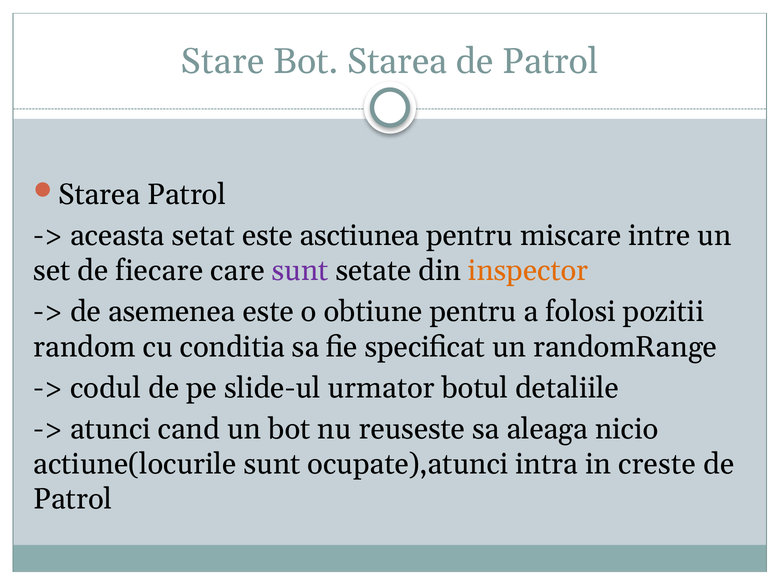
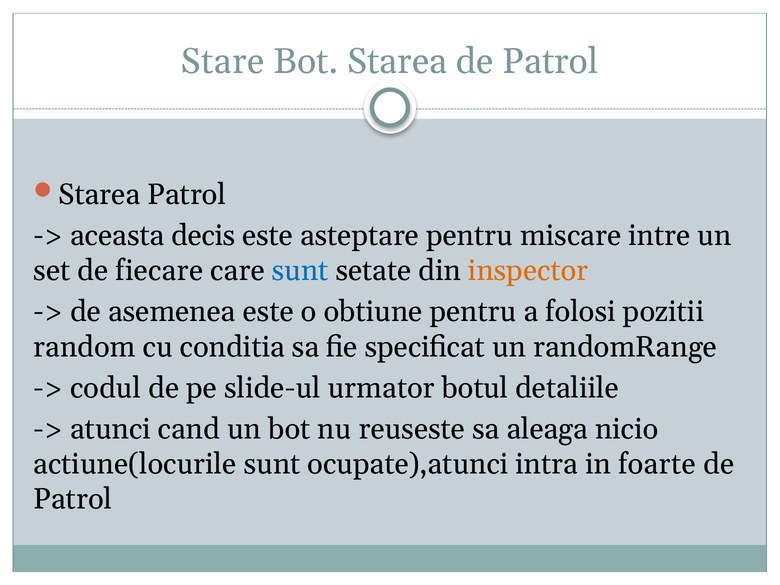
setat: setat -> decis
asctiunea: asctiunea -> asteptare
sunt at (300, 271) colour: purple -> blue
creste: creste -> foarte
